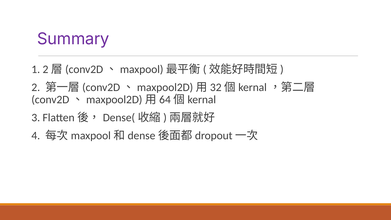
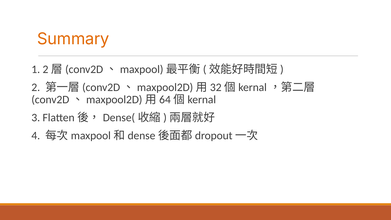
Summary colour: purple -> orange
